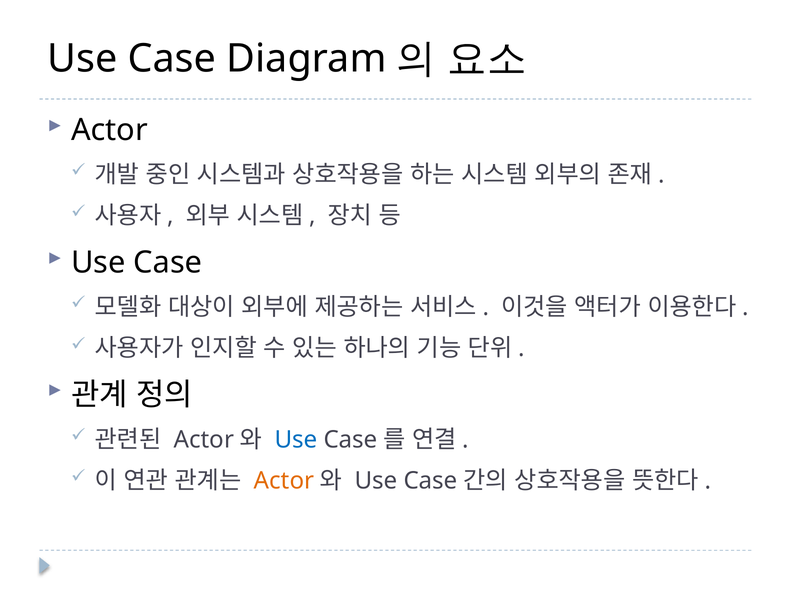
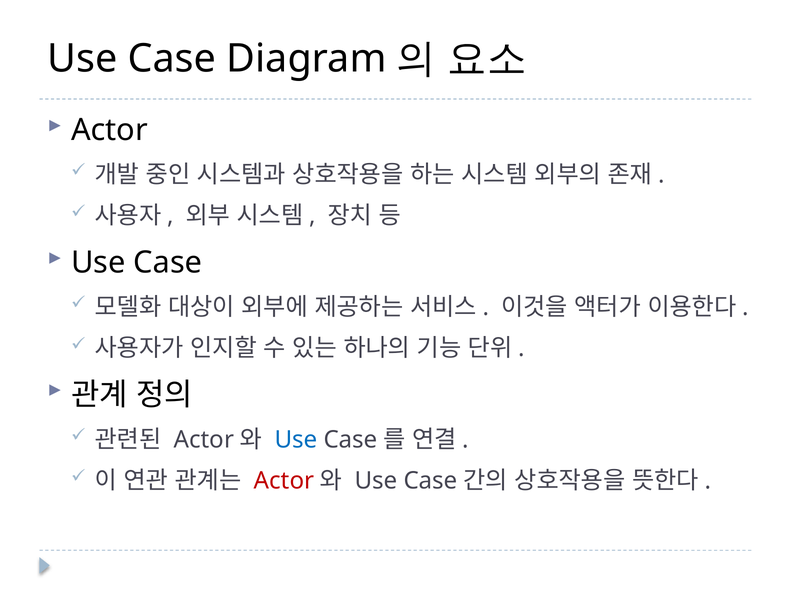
Actor at (284, 480) colour: orange -> red
